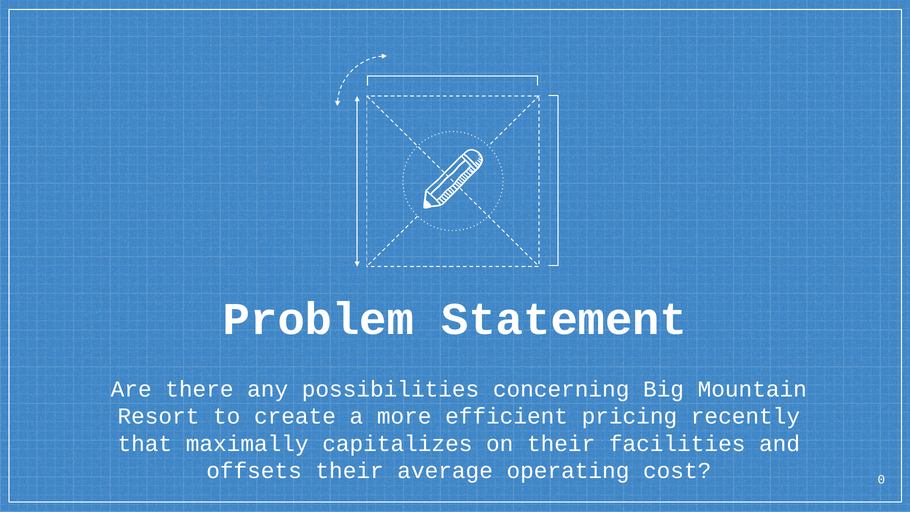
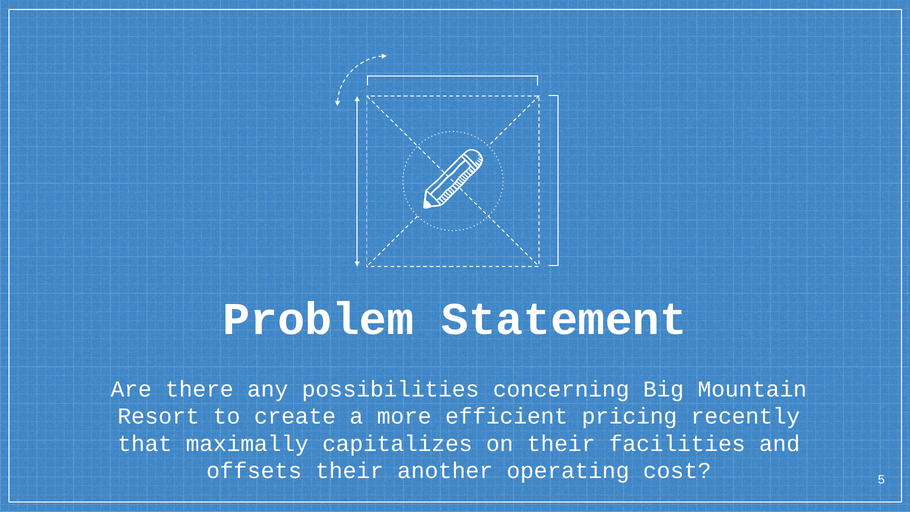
average: average -> another
0: 0 -> 5
